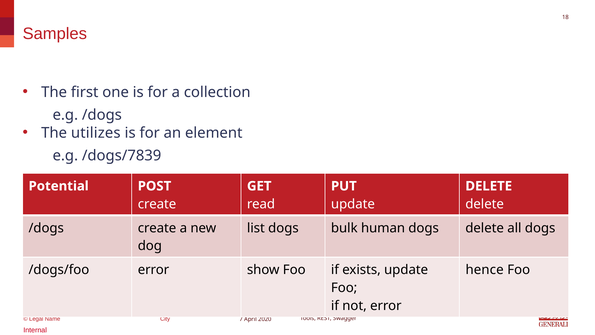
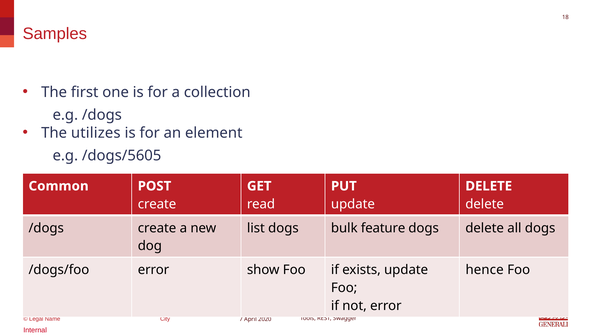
/dogs/7839: /dogs/7839 -> /dogs/5605
Potential: Potential -> Common
human: human -> feature
